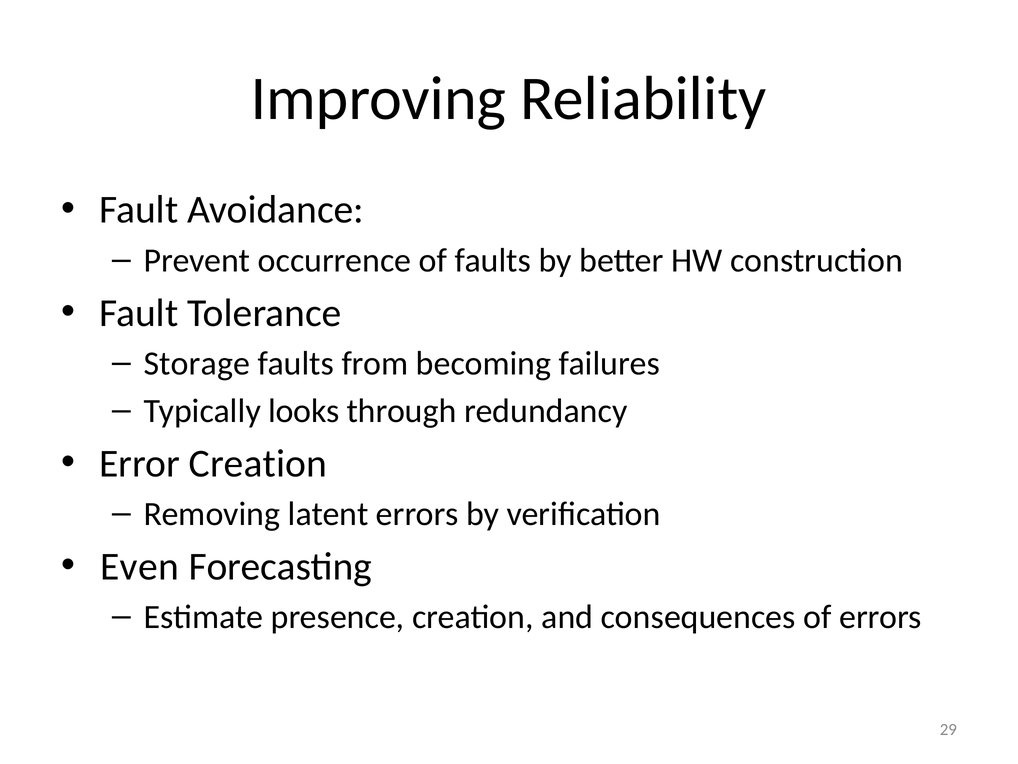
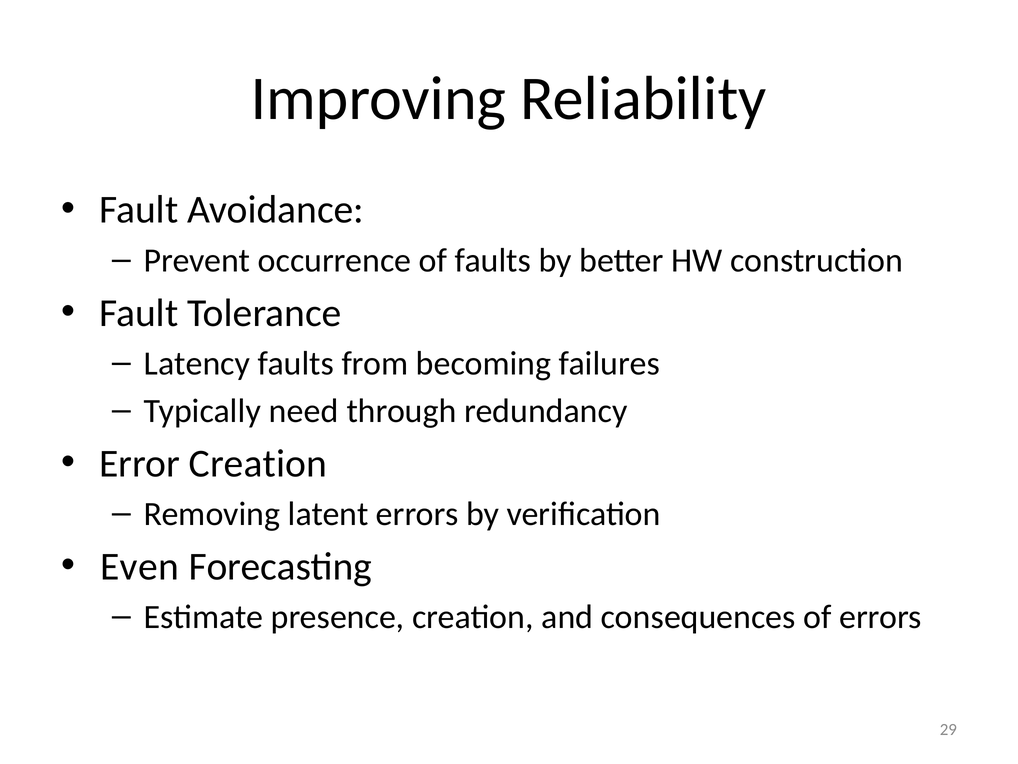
Storage: Storage -> Latency
looks: looks -> need
